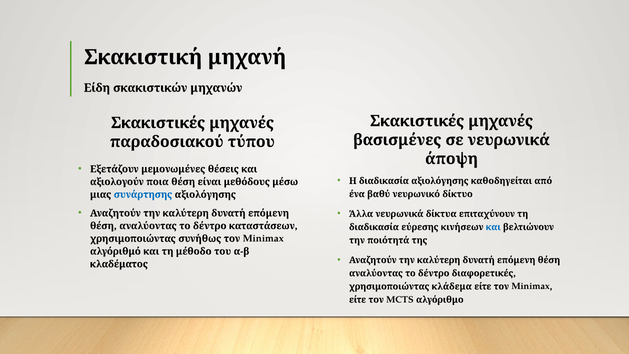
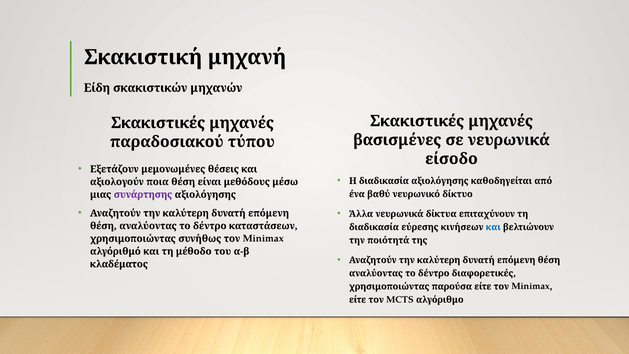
άποψη: άποψη -> είσοδο
συνάρτησης colour: blue -> purple
κλάδεμα: κλάδεμα -> παρούσα
